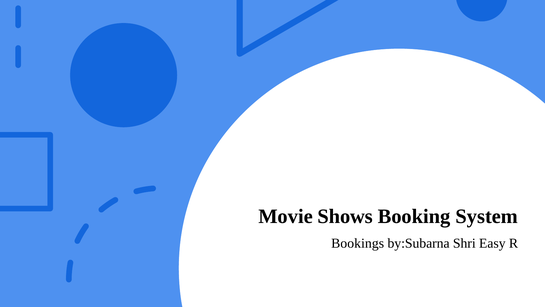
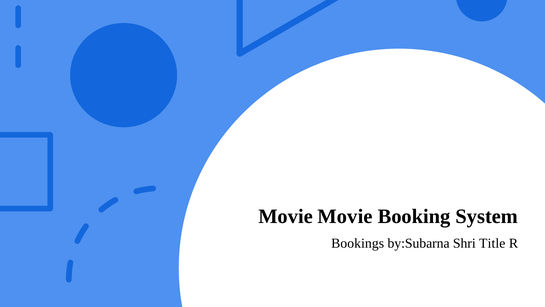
Movie Shows: Shows -> Movie
Easy: Easy -> Title
